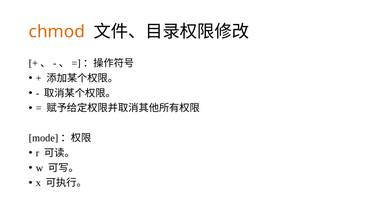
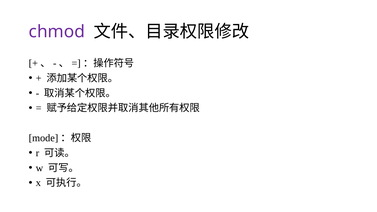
chmod colour: orange -> purple
